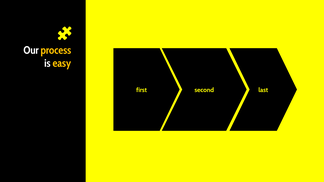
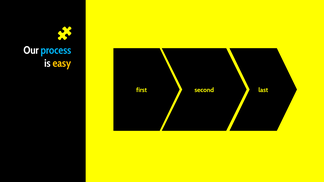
process colour: yellow -> light blue
